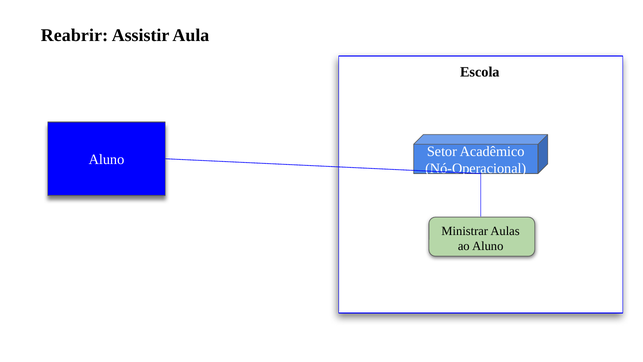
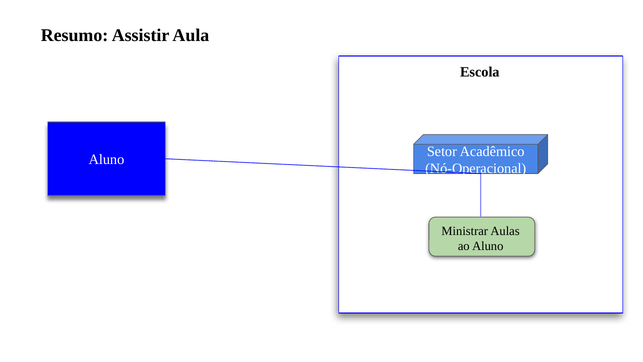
Reabrir: Reabrir -> Resumo
